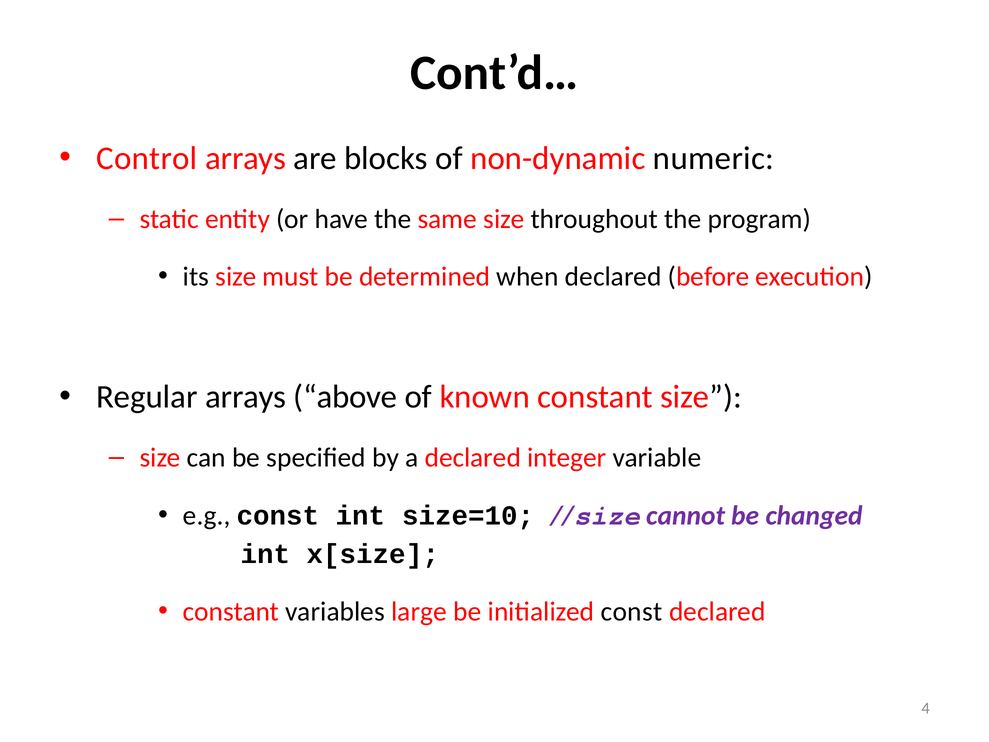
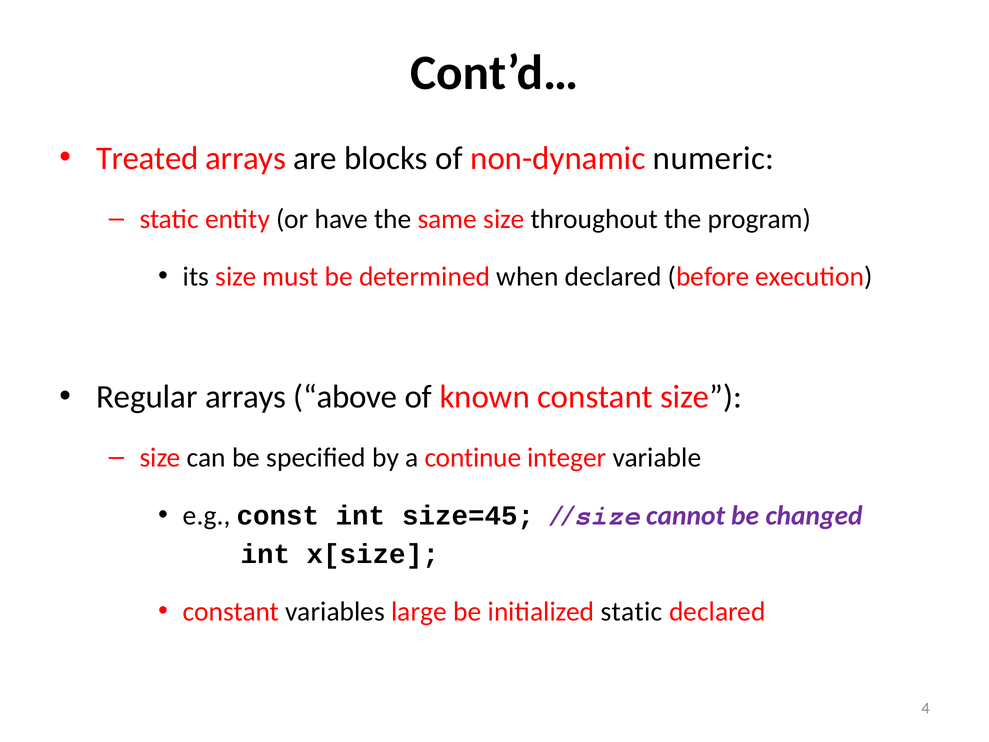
Control: Control -> Treated
a declared: declared -> continue
size=10: size=10 -> size=45
initialized const: const -> static
